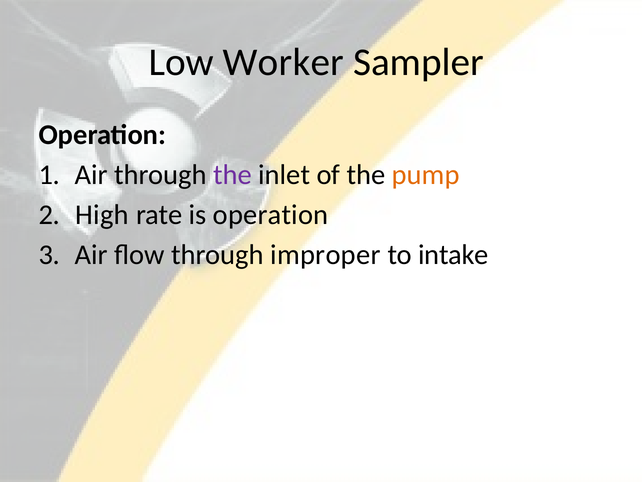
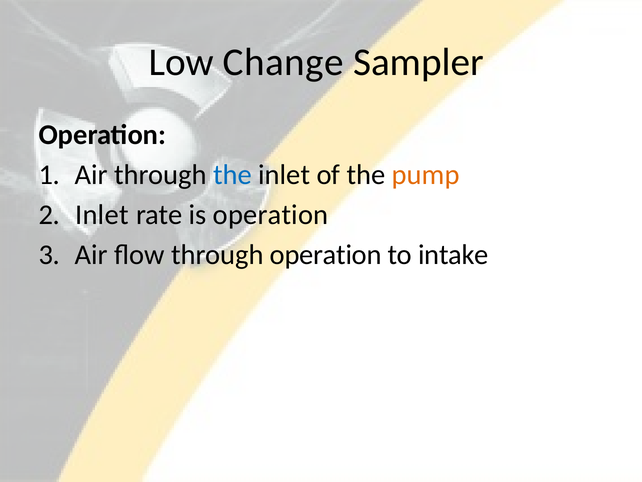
Worker: Worker -> Change
the at (232, 175) colour: purple -> blue
High at (102, 215): High -> Inlet
through improper: improper -> operation
